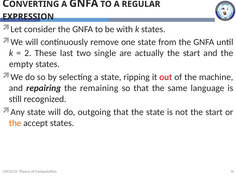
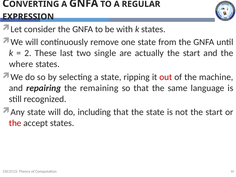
empty: empty -> where
outgoing: outgoing -> including
the at (15, 123) colour: orange -> red
